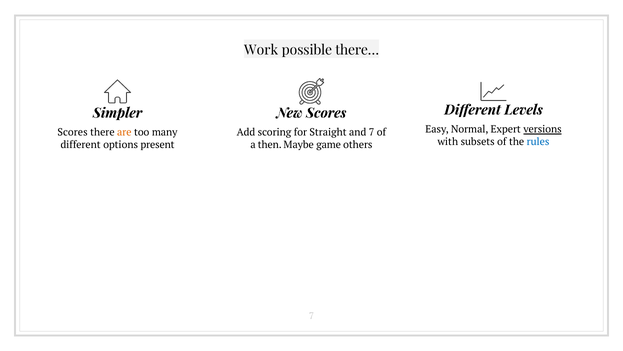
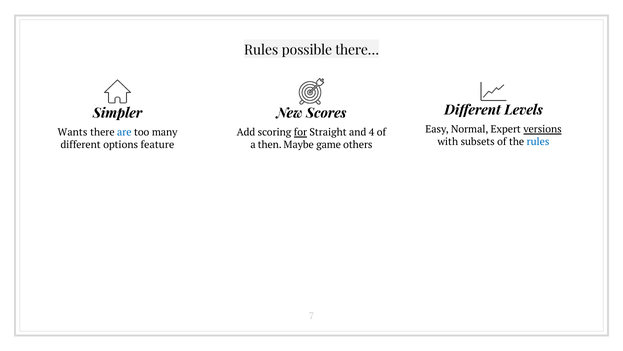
Work at (261, 50): Work -> Rules
Scores at (73, 132): Scores -> Wants
are colour: orange -> blue
for underline: none -> present
and 7: 7 -> 4
present: present -> feature
